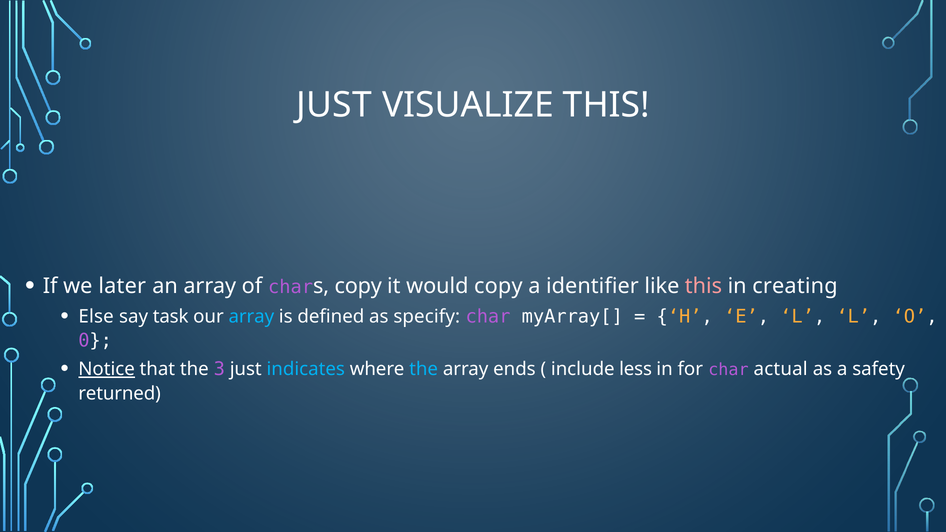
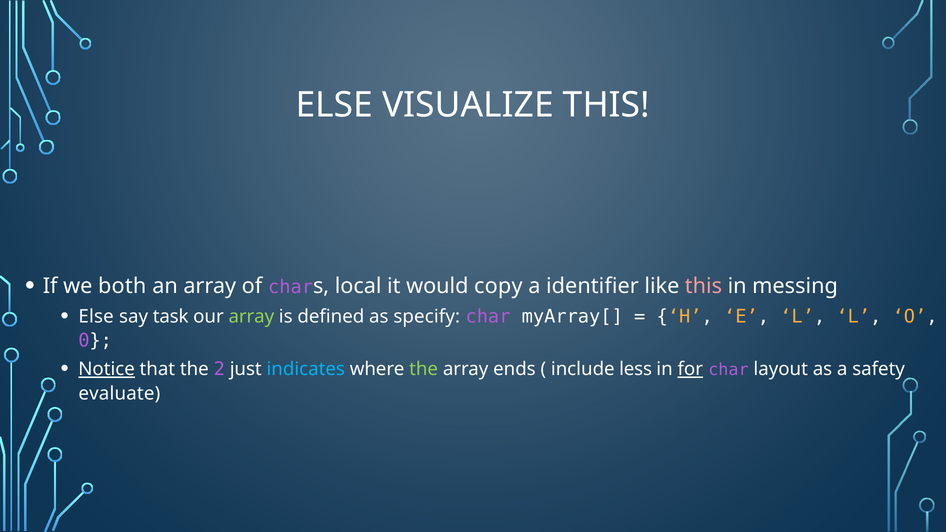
JUST at (334, 105): JUST -> ELSE
later: later -> both
chars copy: copy -> local
creating: creating -> messing
array at (251, 316) colour: light blue -> light green
3: 3 -> 2
the at (424, 369) colour: light blue -> light green
for underline: none -> present
actual: actual -> layout
returned: returned -> evaluate
